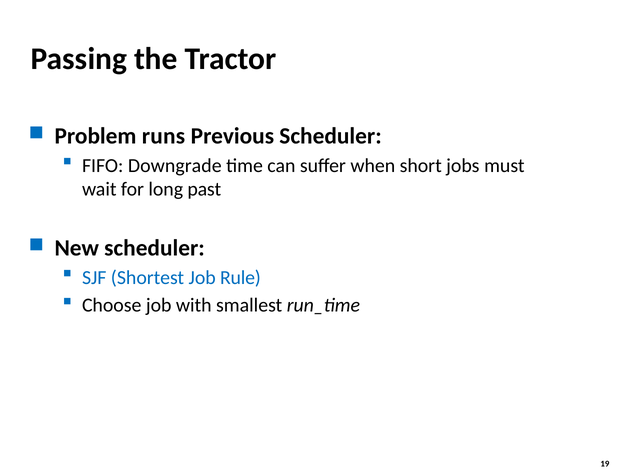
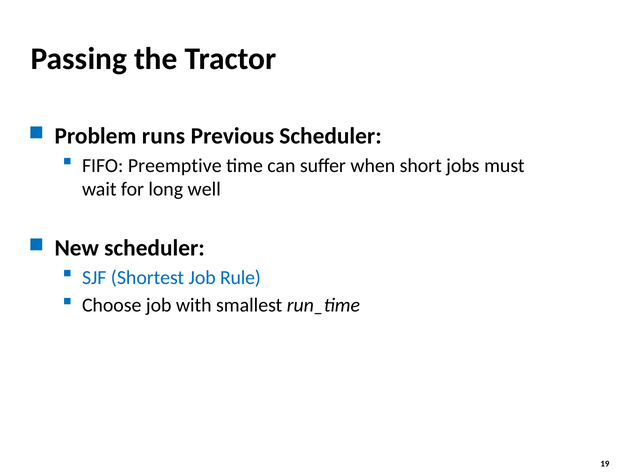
Downgrade: Downgrade -> Preemptive
past: past -> well
